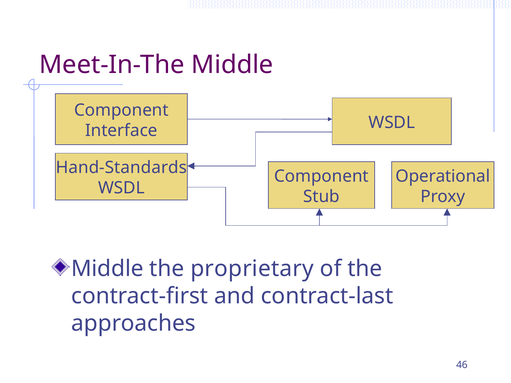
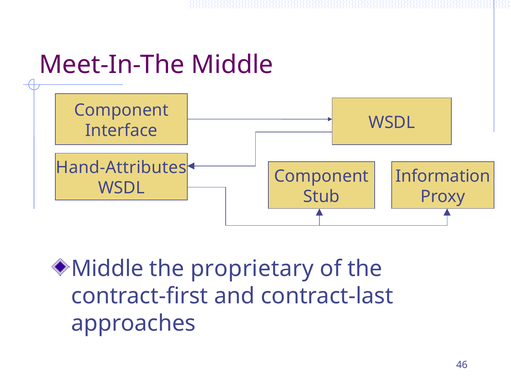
Hand-Standards: Hand-Standards -> Hand-Attributes
Operational: Operational -> Information
